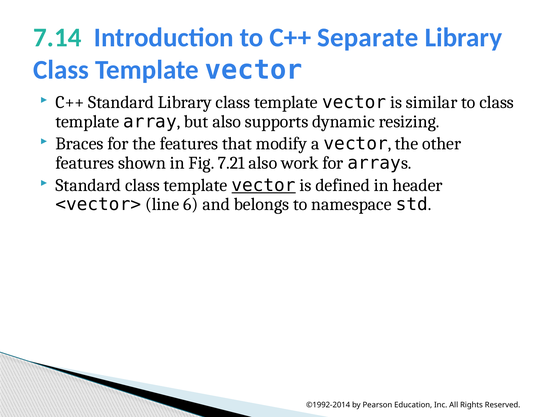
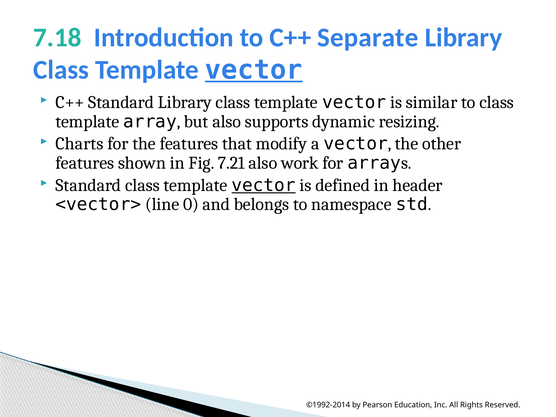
7.14: 7.14 -> 7.18
vector at (254, 70) underline: none -> present
Braces: Braces -> Charts
6: 6 -> 0
